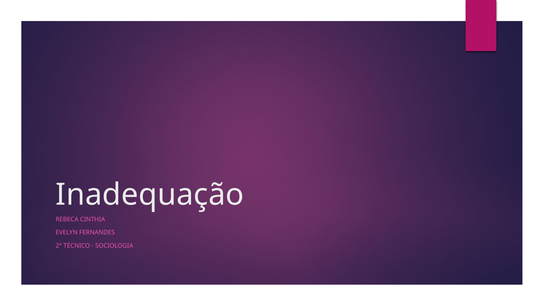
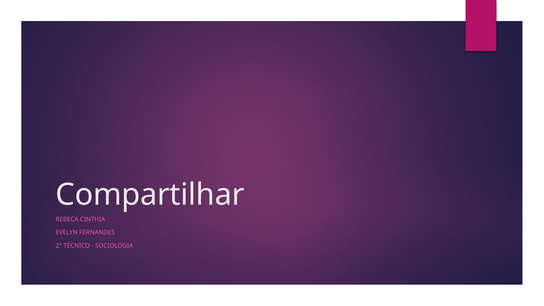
Inadequação: Inadequação -> Compartilhar
